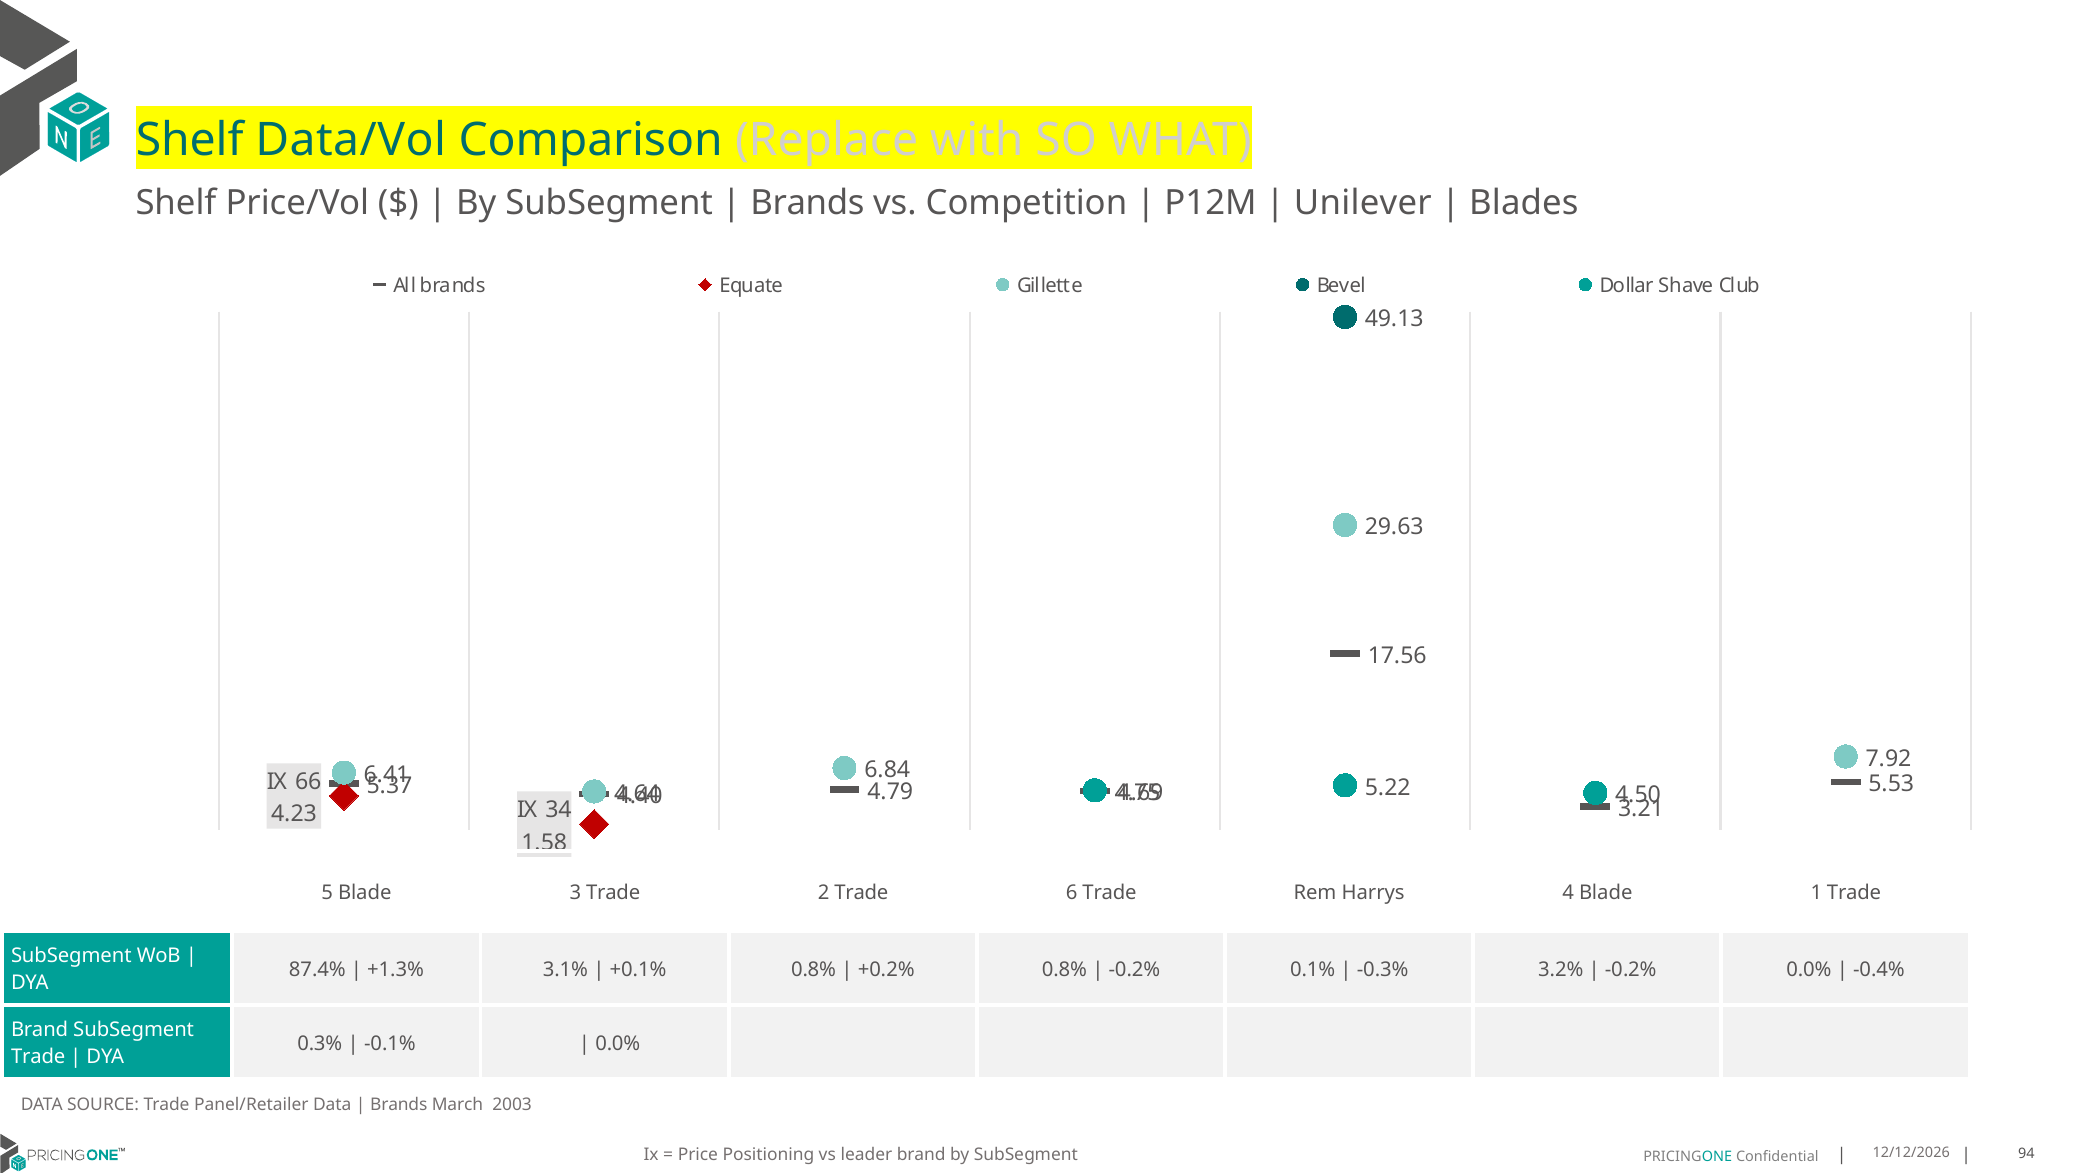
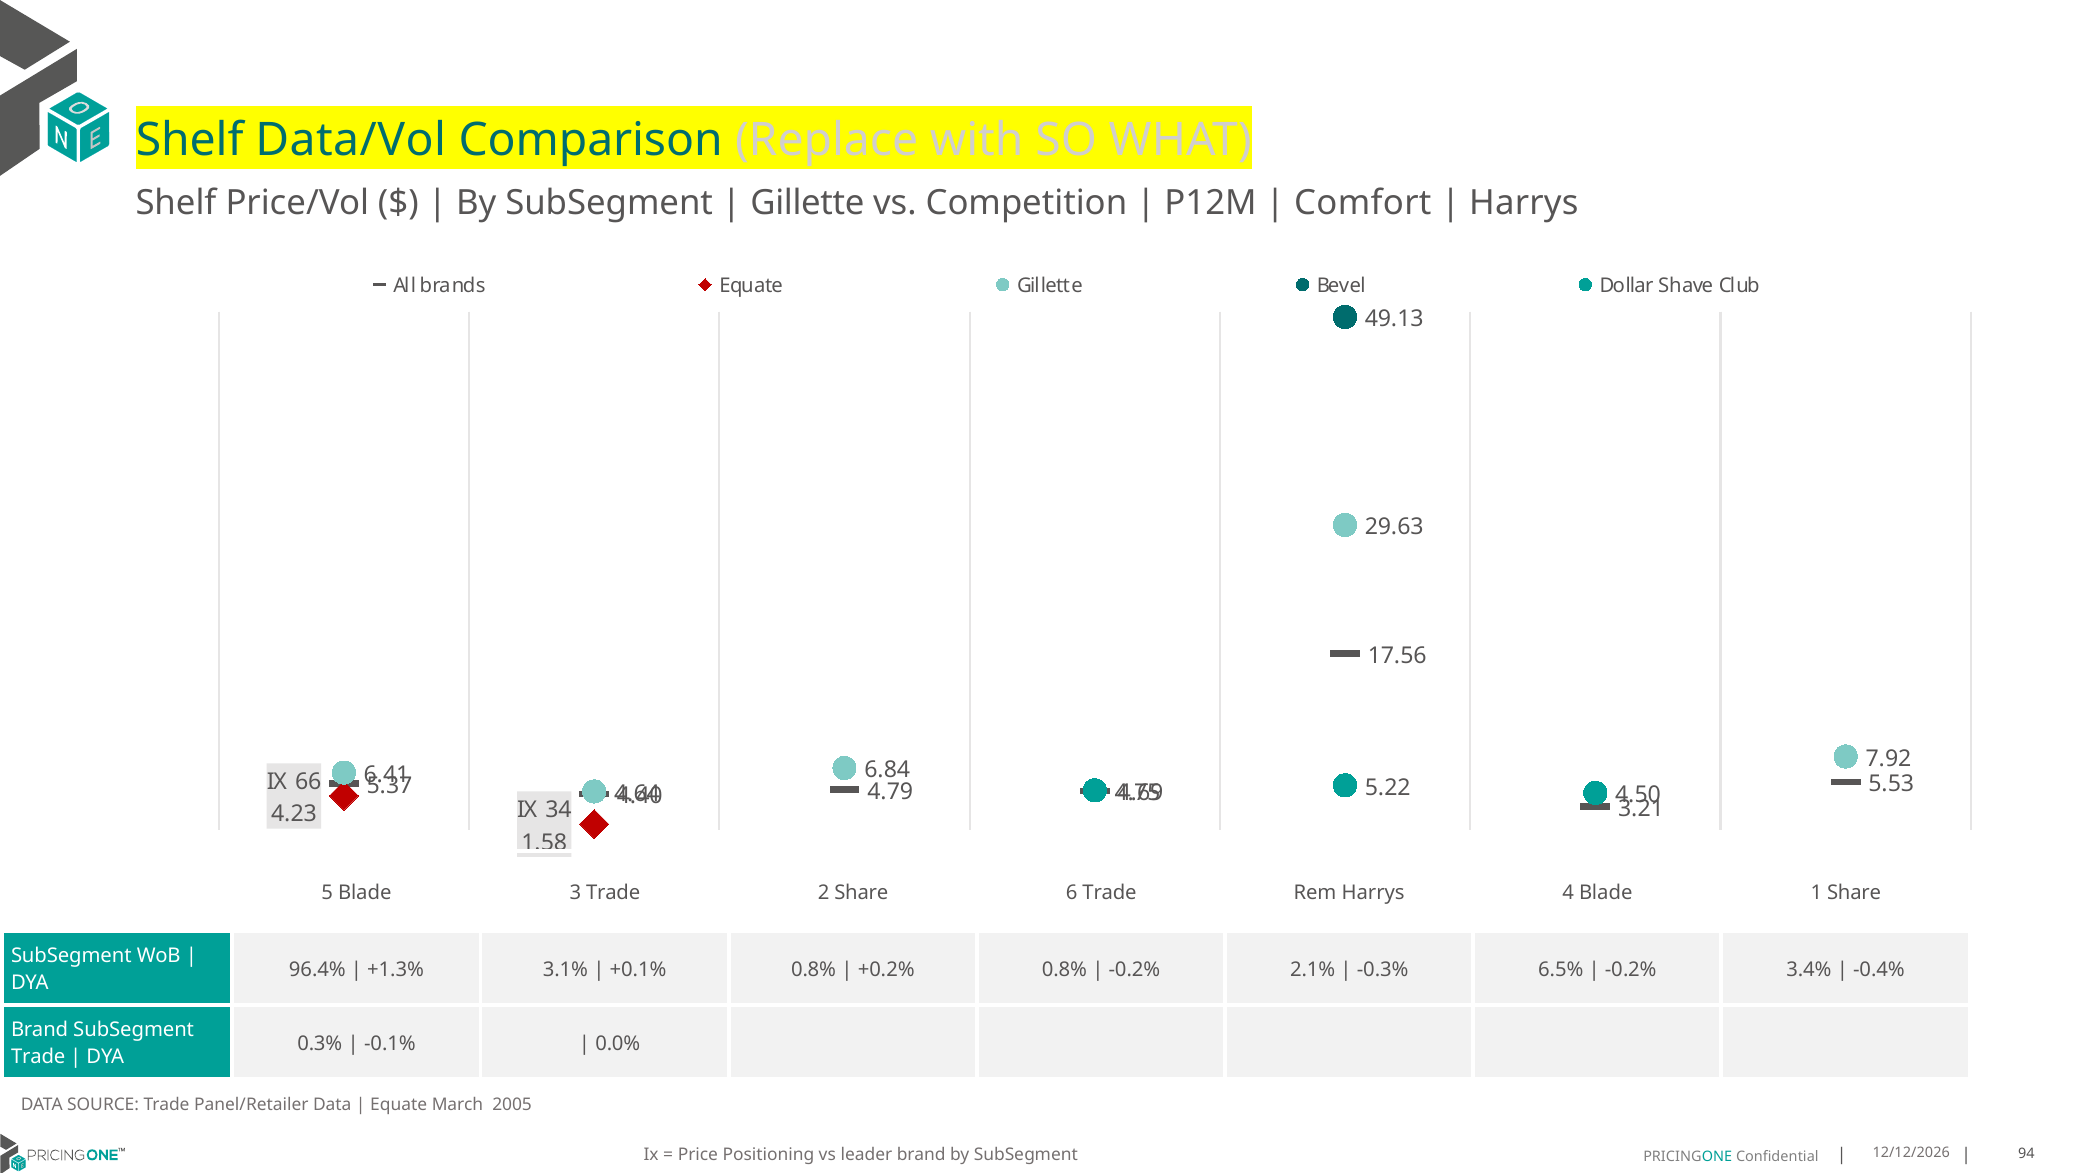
Brands at (807, 203): Brands -> Gillette
Unilever: Unilever -> Comfort
Blades at (1524, 203): Blades -> Harrys
2 Trade: Trade -> Share
1 Trade: Trade -> Share
87.4%: 87.4% -> 96.4%
0.1%: 0.1% -> 2.1%
3.2%: 3.2% -> 6.5%
-0.2% 0.0%: 0.0% -> 3.4%
Brands at (399, 1105): Brands -> Equate
2003: 2003 -> 2005
